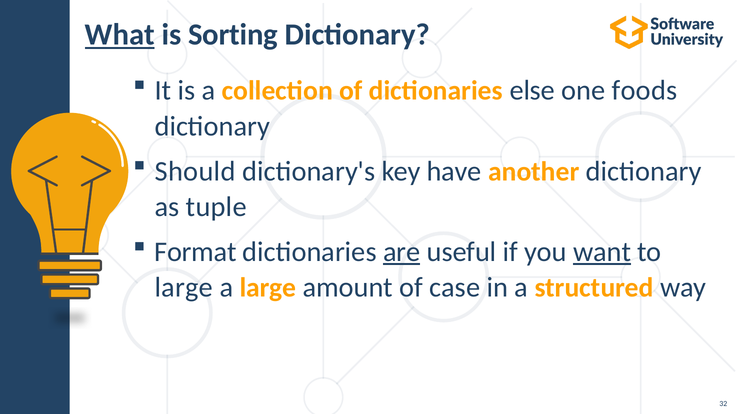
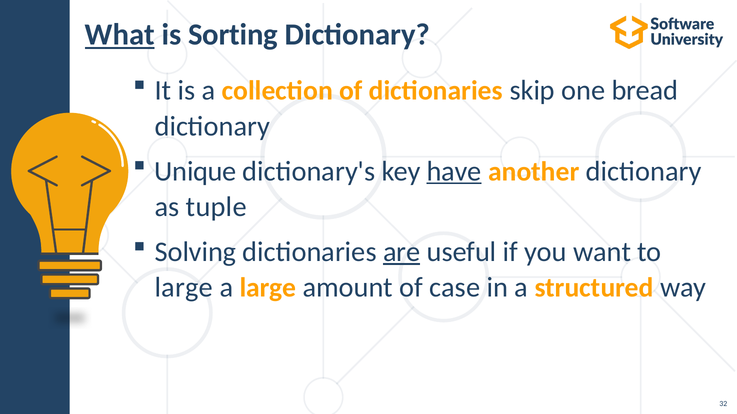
else: else -> skip
foods: foods -> bread
Should: Should -> Unique
have underline: none -> present
Format: Format -> Solving
want underline: present -> none
